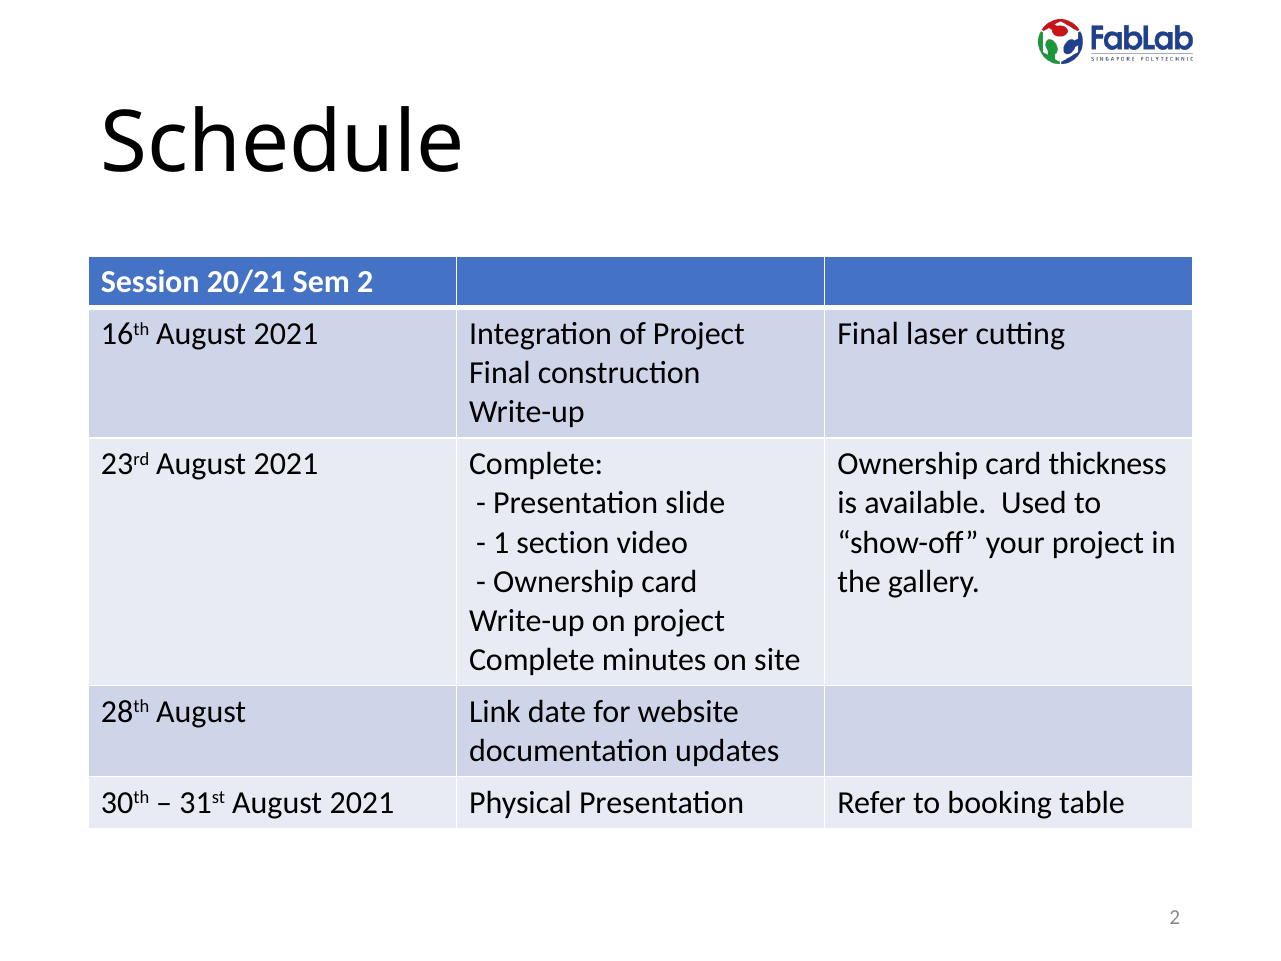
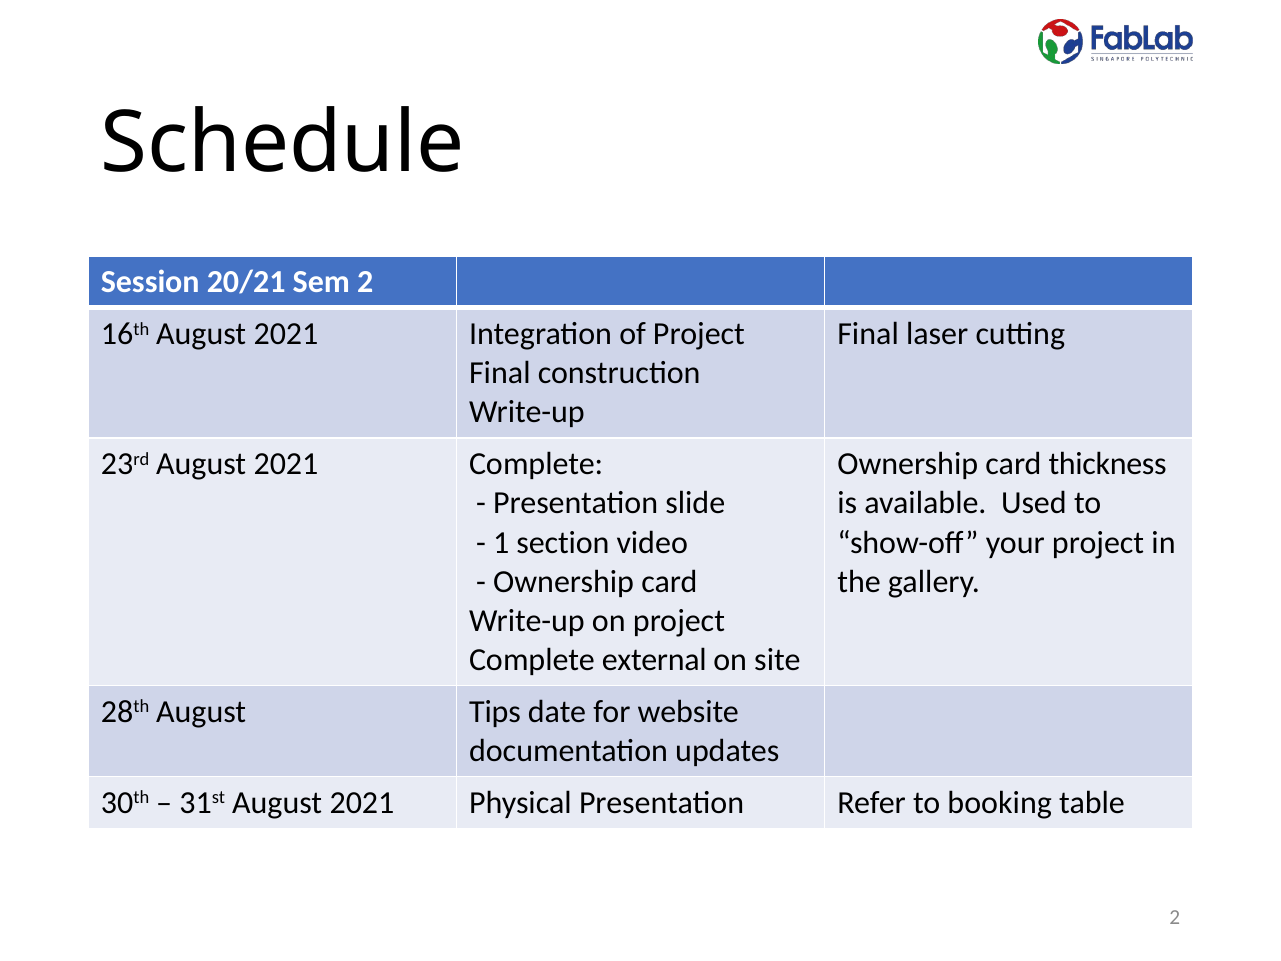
minutes: minutes -> external
Link: Link -> Tips
